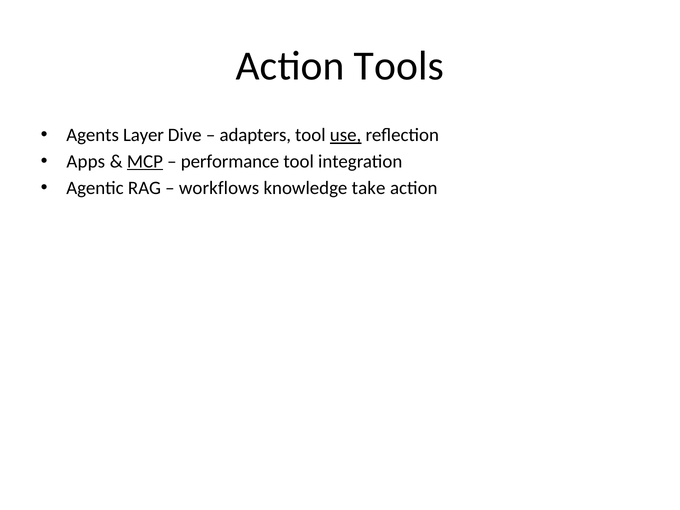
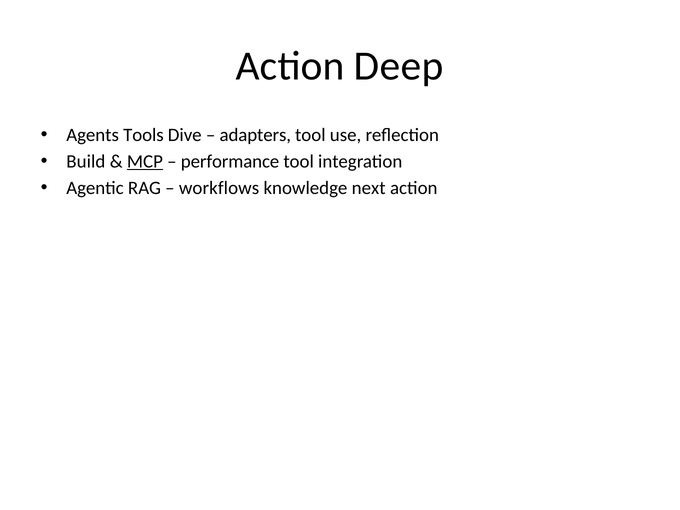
Tools: Tools -> Deep
Layer: Layer -> Tools
use underline: present -> none
Apps: Apps -> Build
take: take -> next
